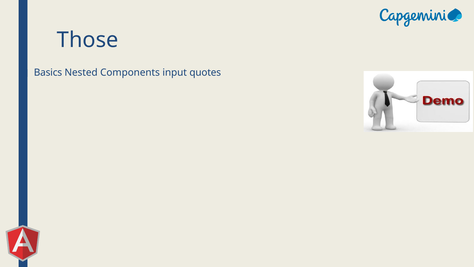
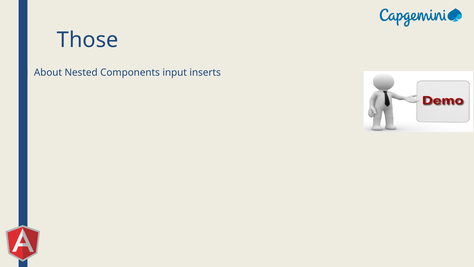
Basics: Basics -> About
quotes: quotes -> inserts
